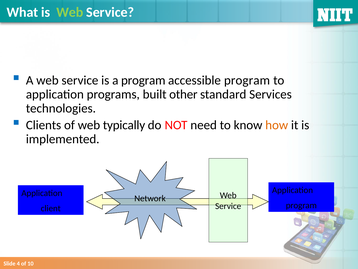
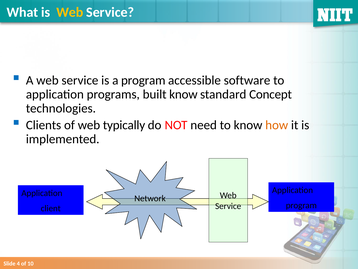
Web at (70, 12) colour: light green -> yellow
accessible program: program -> software
built other: other -> know
Services: Services -> Concept
